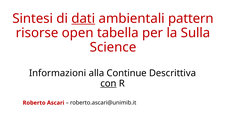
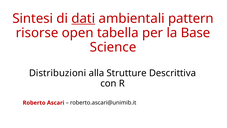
Sulla: Sulla -> Base
Informazioni: Informazioni -> Distribuzioni
Continue: Continue -> Strutture
con underline: present -> none
